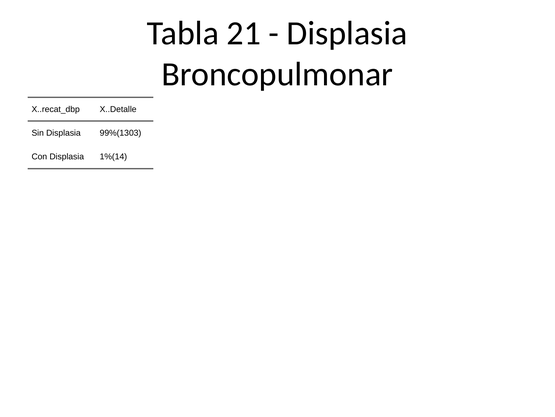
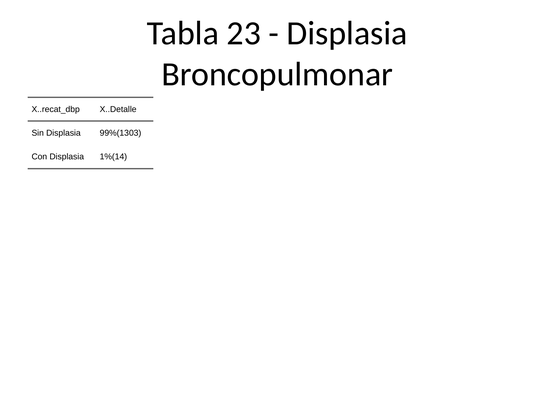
21: 21 -> 23
